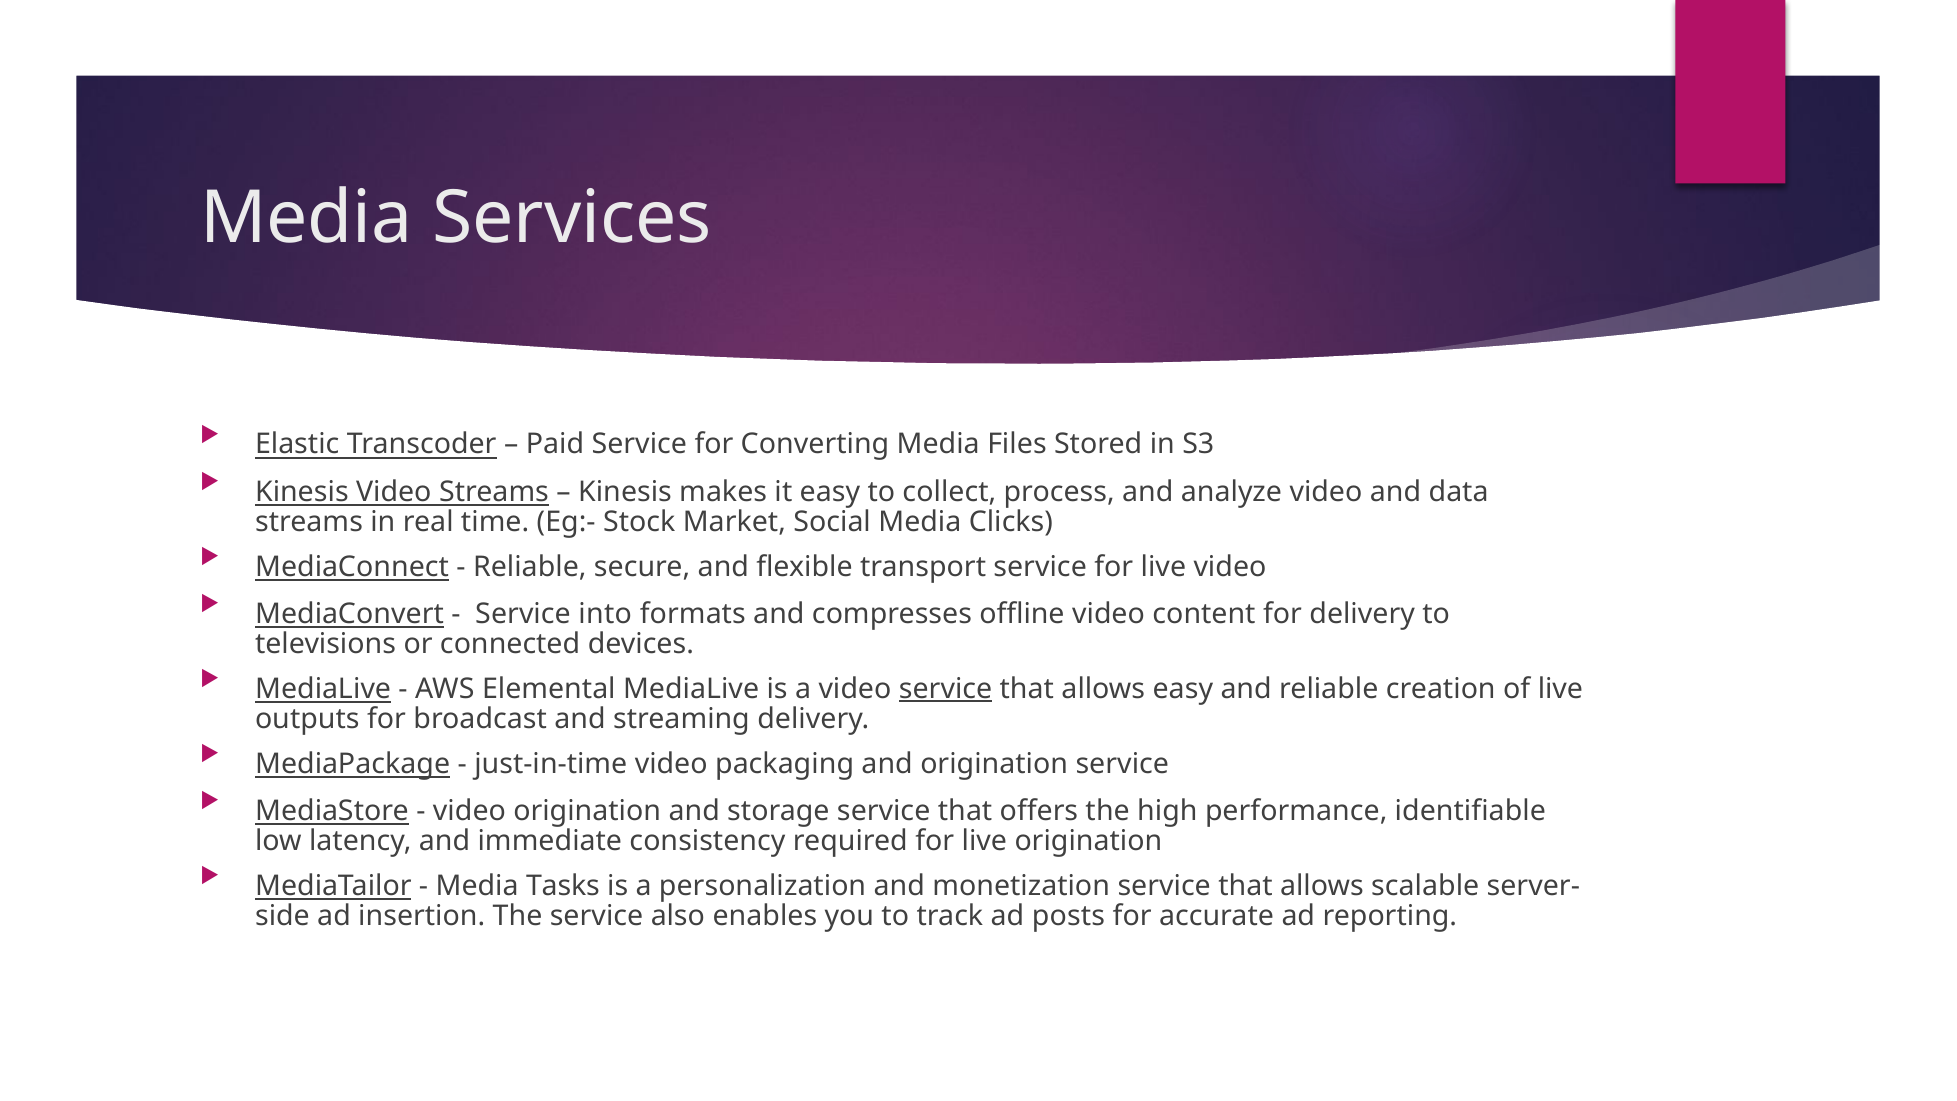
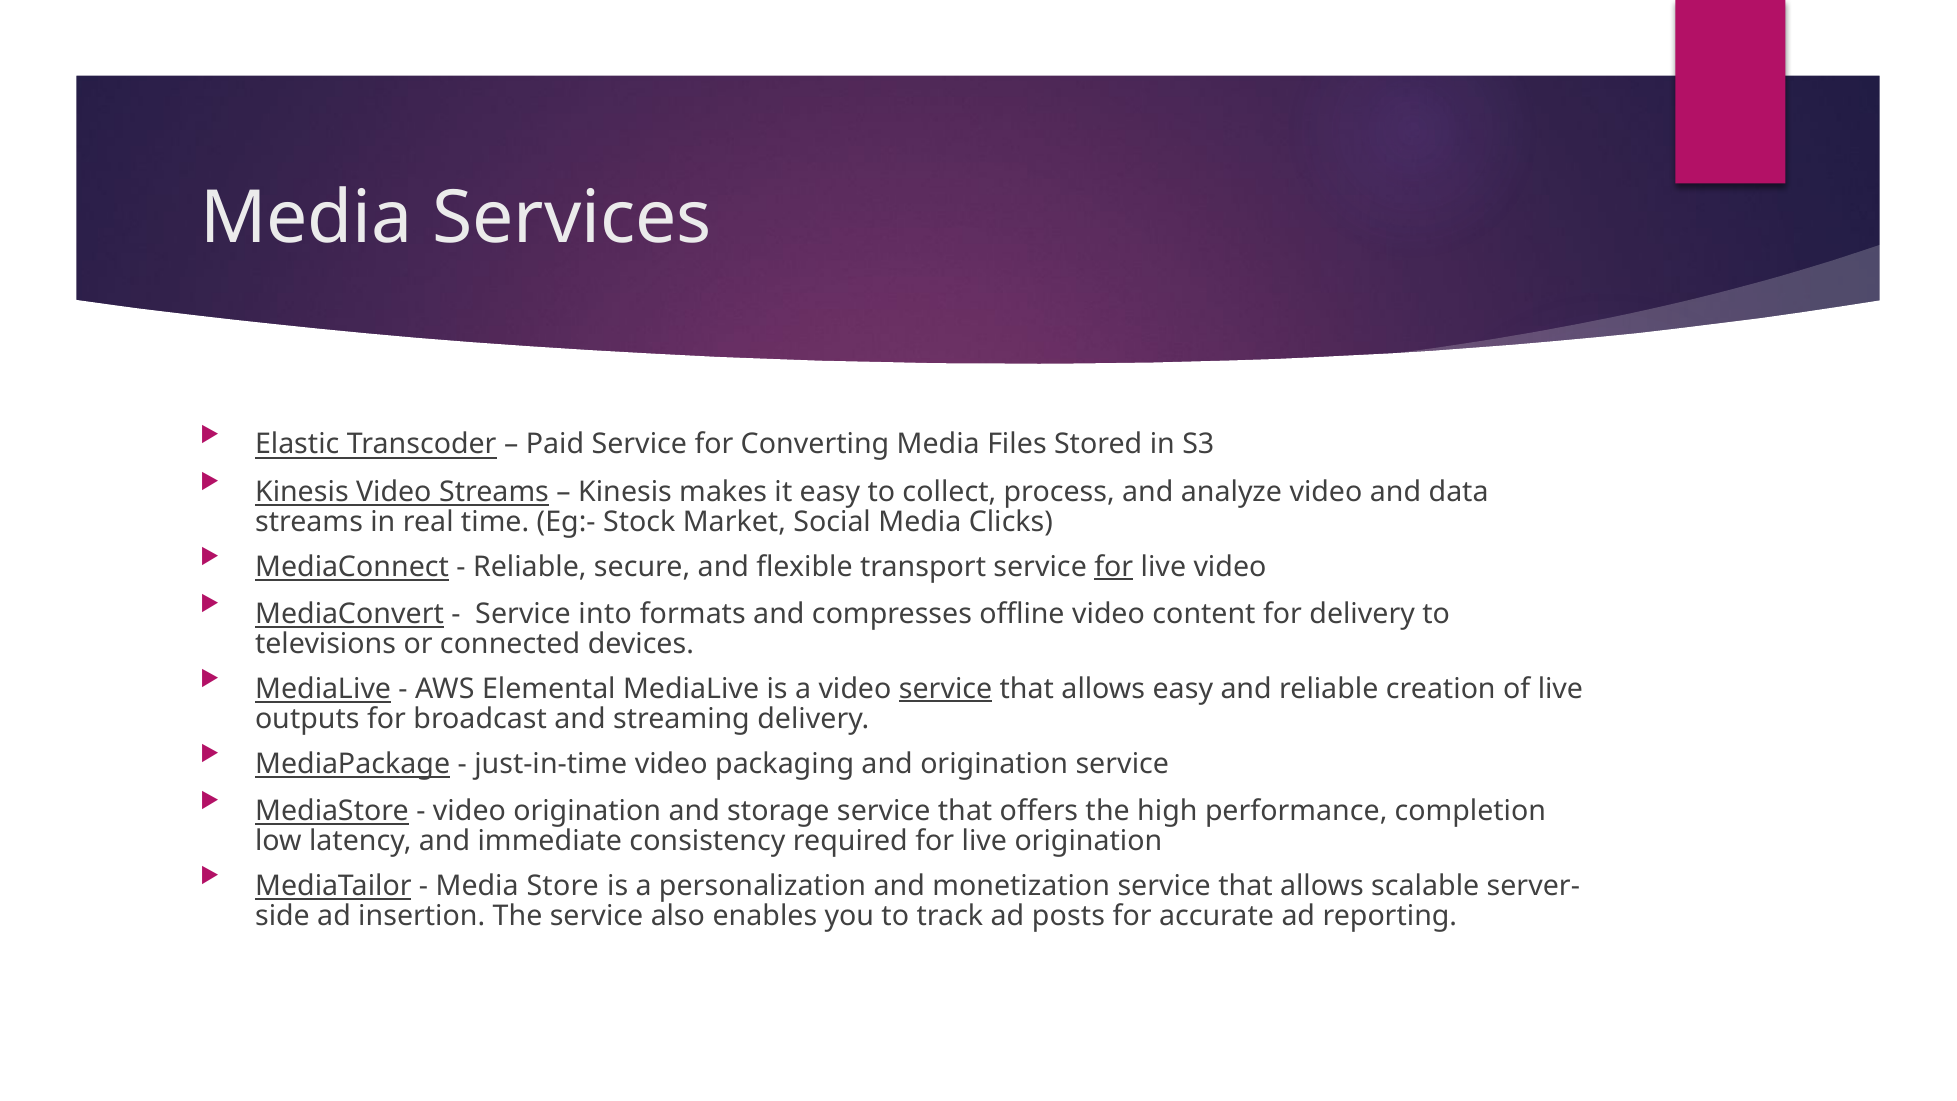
for at (1114, 567) underline: none -> present
identifiable: identifiable -> completion
Tasks: Tasks -> Store
